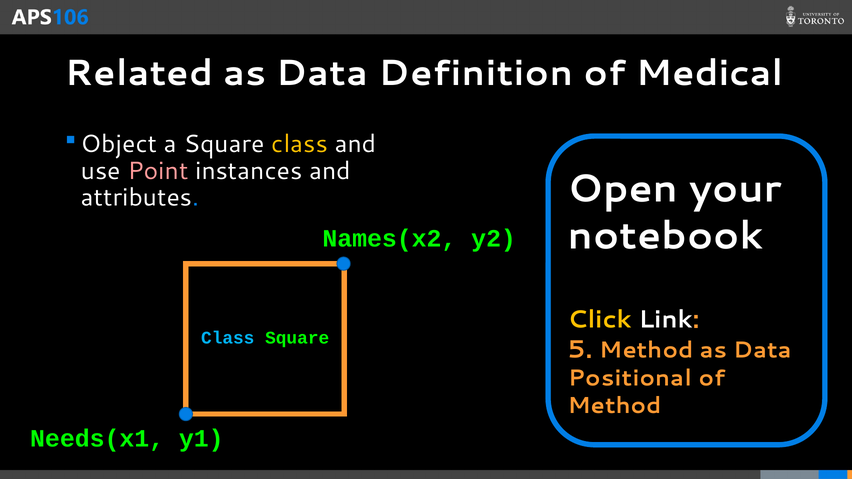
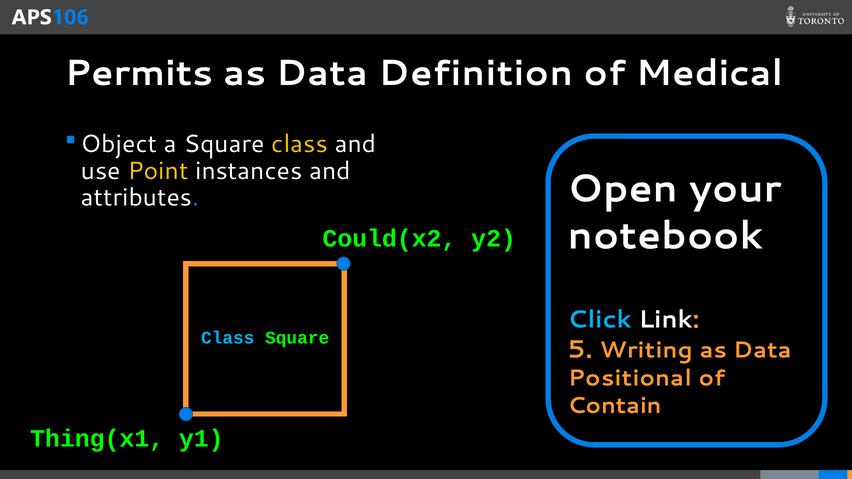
Related: Related -> Permits
Point colour: pink -> yellow
Names(x2: Names(x2 -> Could(x2
Click colour: yellow -> light blue
5 Method: Method -> Writing
Method at (615, 406): Method -> Contain
Needs(x1: Needs(x1 -> Thing(x1
